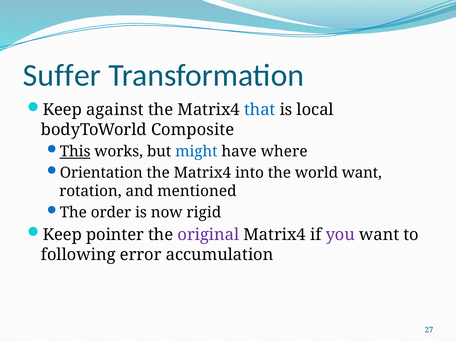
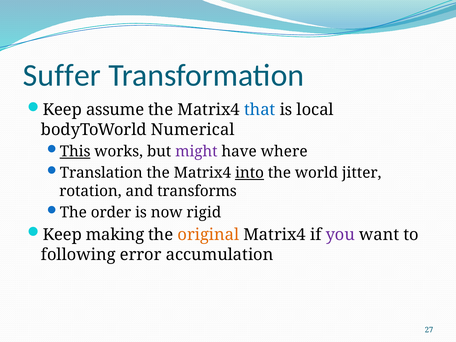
against: against -> assume
Composite: Composite -> Numerical
might colour: blue -> purple
Orientation: Orientation -> Translation
into underline: none -> present
world want: want -> jitter
mentioned: mentioned -> transforms
pointer: pointer -> making
original colour: purple -> orange
